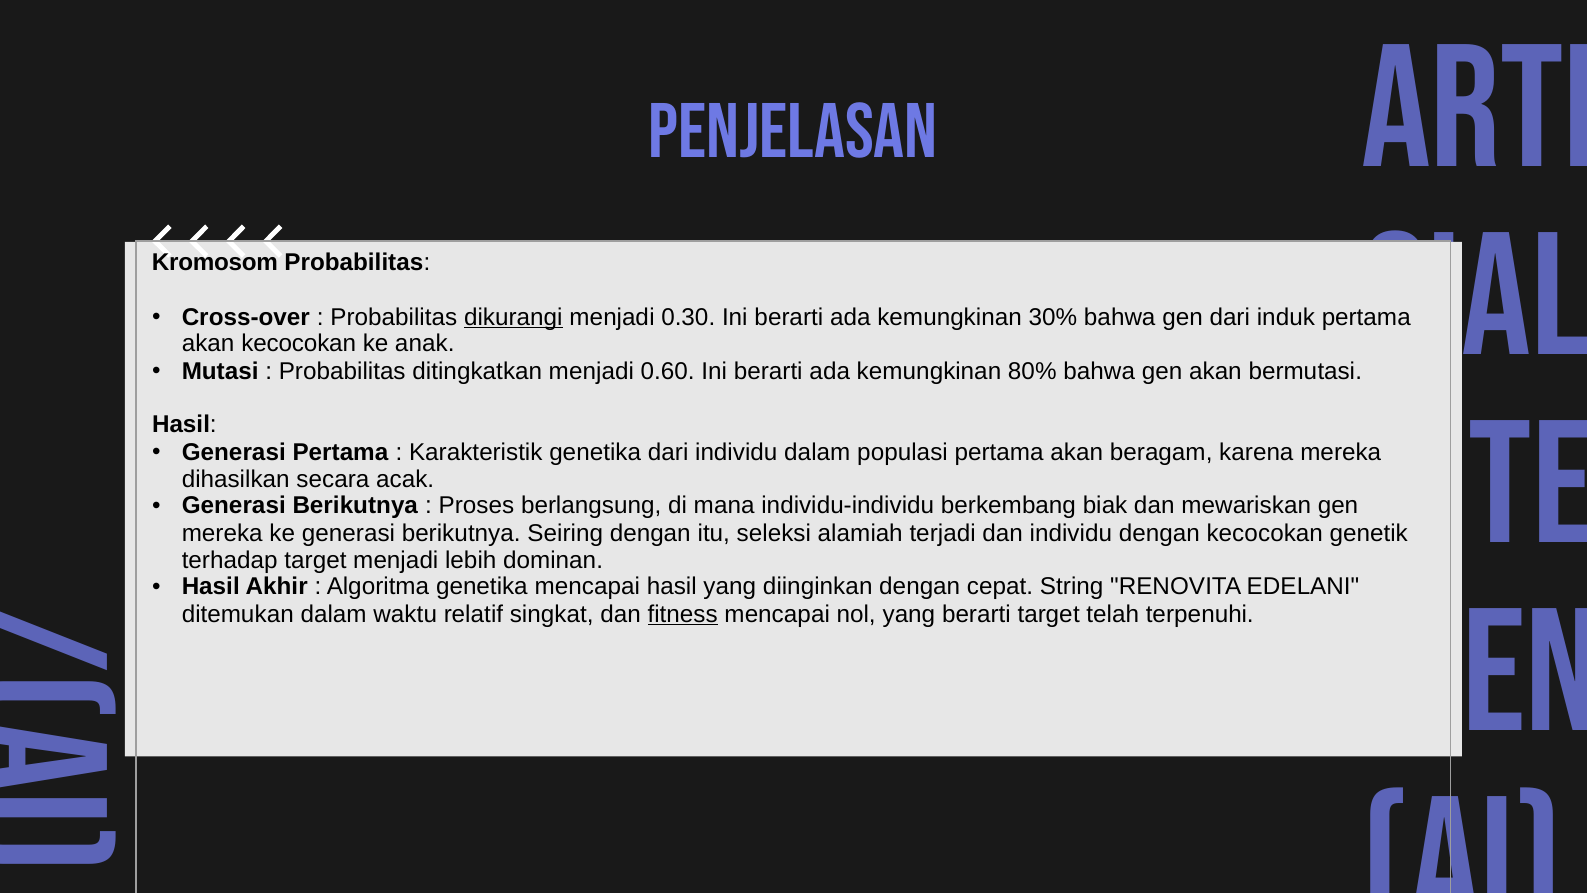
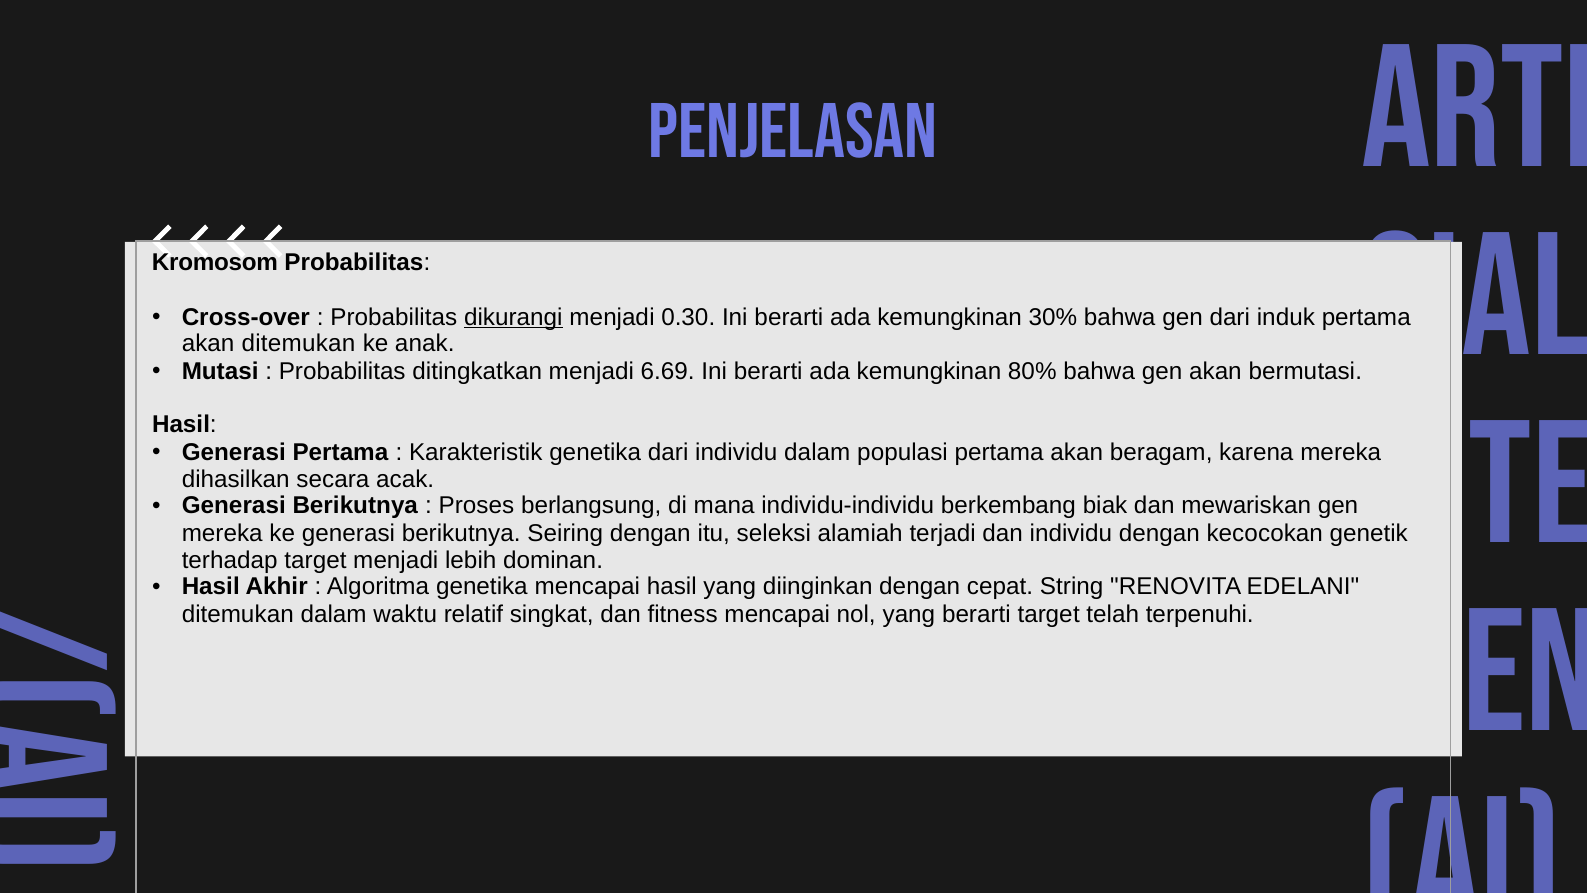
akan kecocokan: kecocokan -> ditemukan
0.60: 0.60 -> 6.69
fitness underline: present -> none
